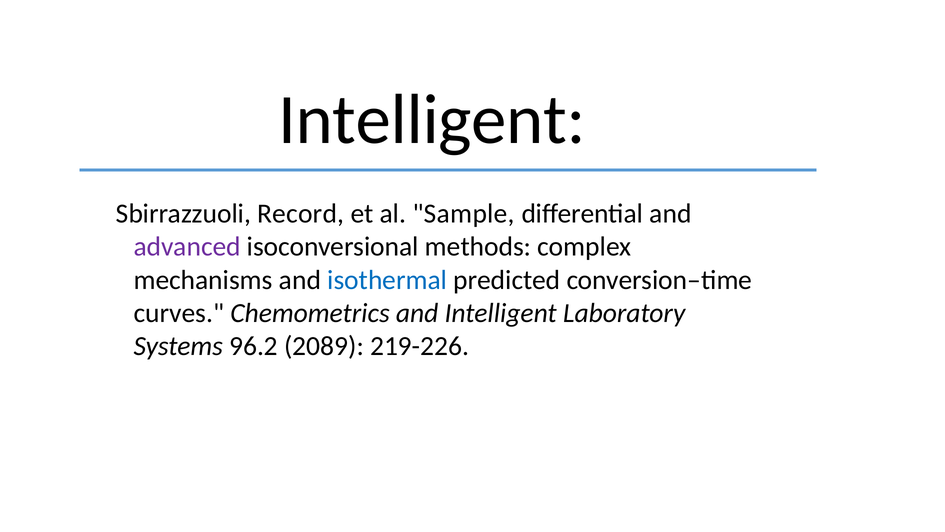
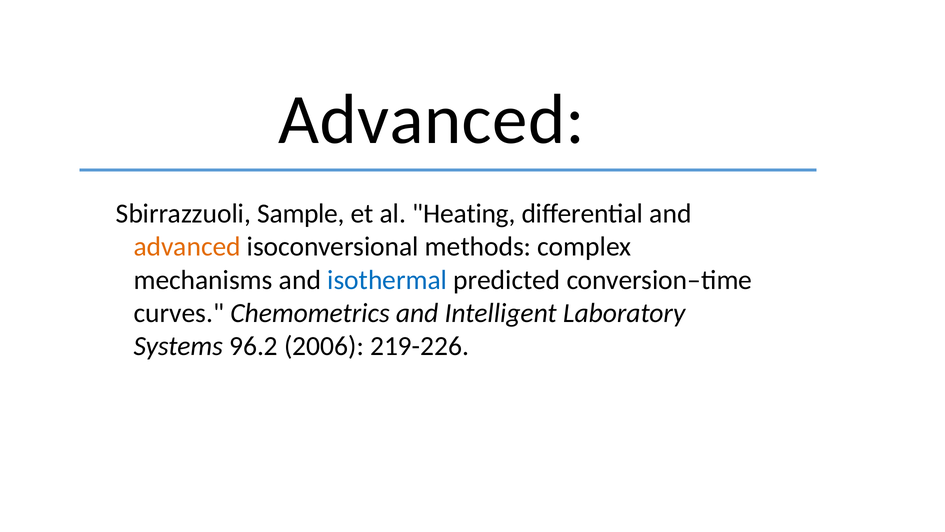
Intelligent at (432, 120): Intelligent -> Advanced
Record: Record -> Sample
Sample: Sample -> Heating
advanced at (187, 247) colour: purple -> orange
2089: 2089 -> 2006
